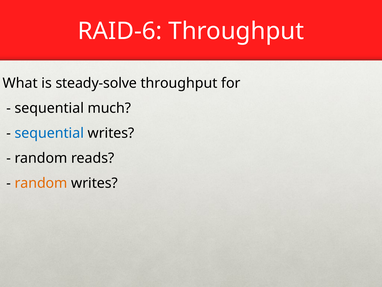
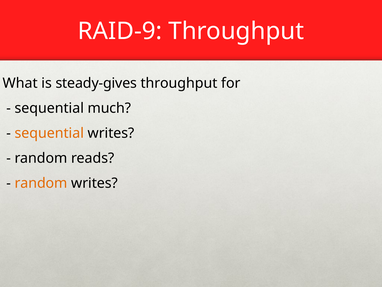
RAID-6: RAID-6 -> RAID-9
steady-solve: steady-solve -> steady-gives
sequential at (49, 133) colour: blue -> orange
